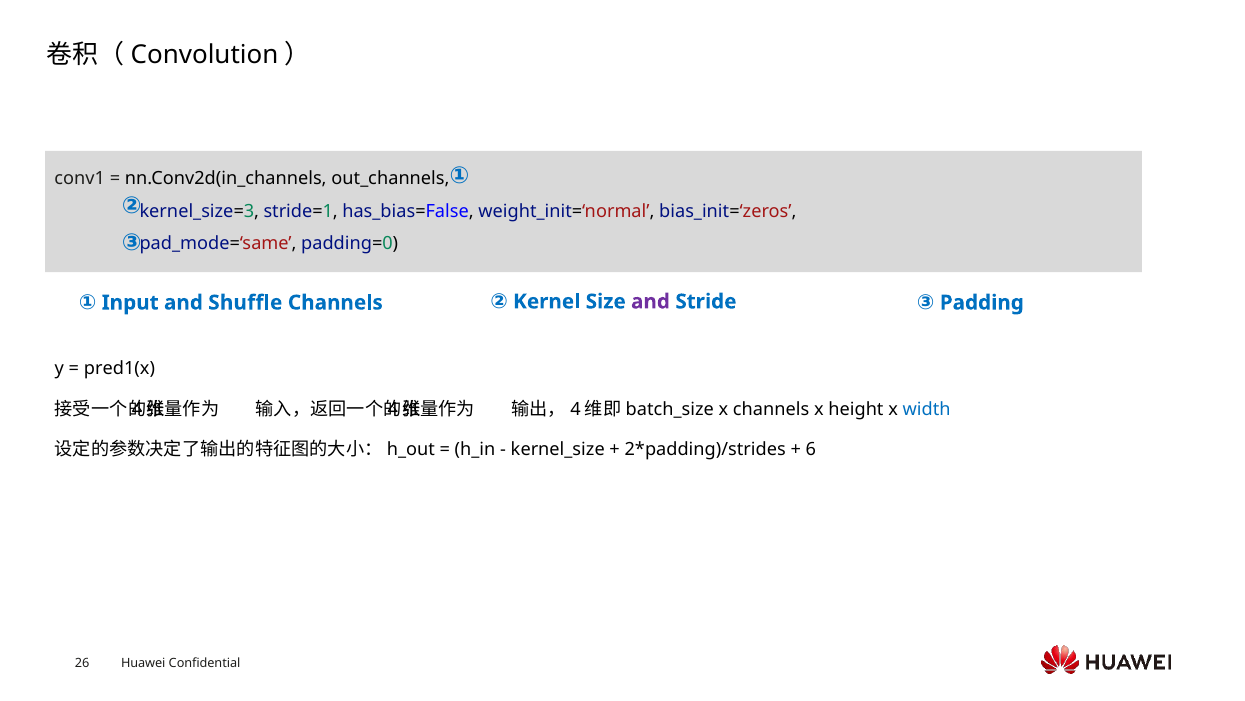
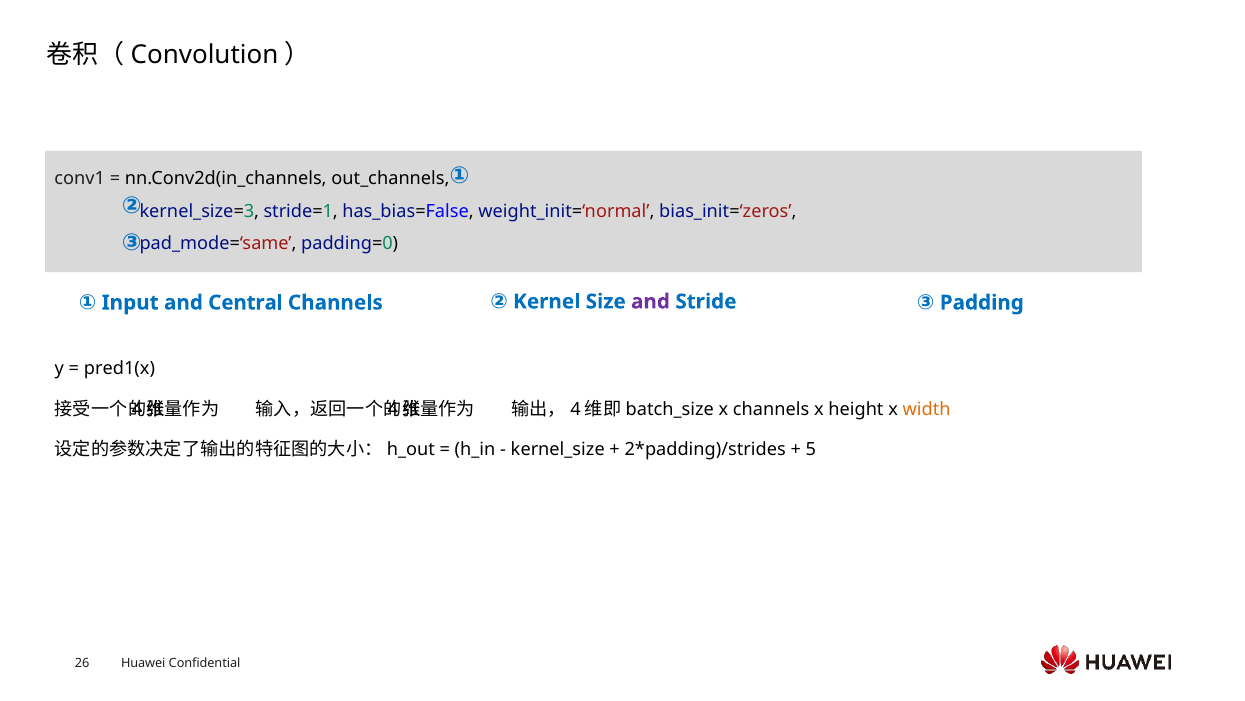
Shuffle: Shuffle -> Central
width colour: blue -> orange
6: 6 -> 5
